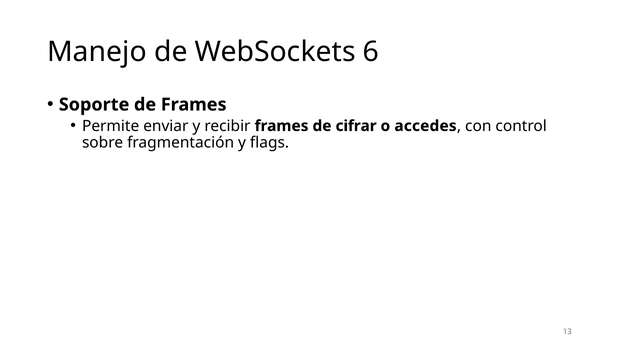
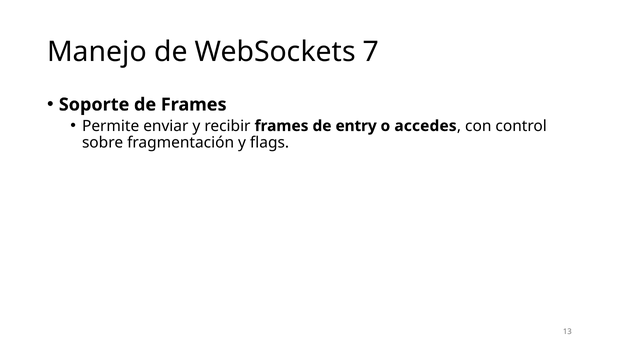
6: 6 -> 7
cifrar: cifrar -> entry
